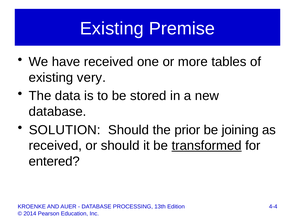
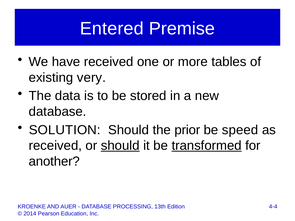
Existing at (112, 29): Existing -> Entered
joining: joining -> speed
should at (120, 146) underline: none -> present
entered: entered -> another
